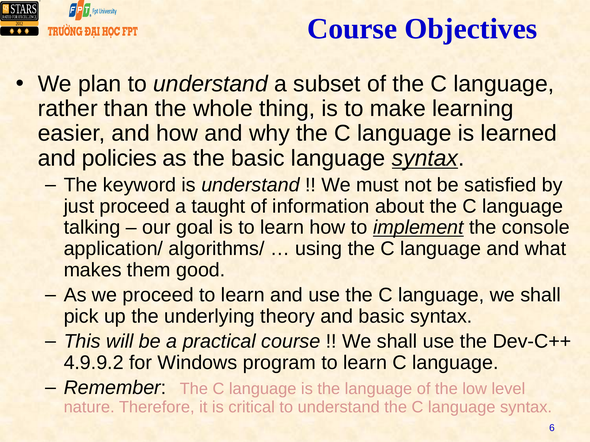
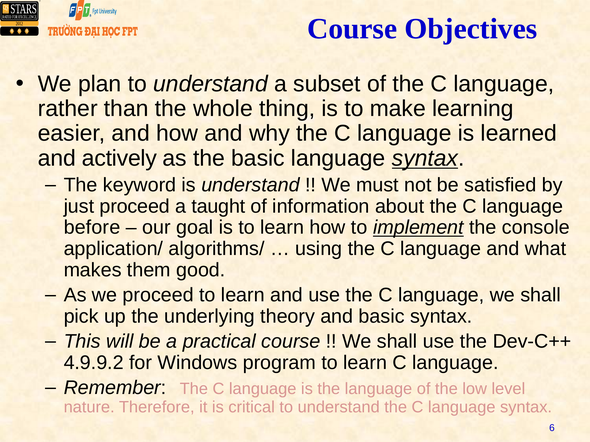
policies: policies -> actively
talking: talking -> before
